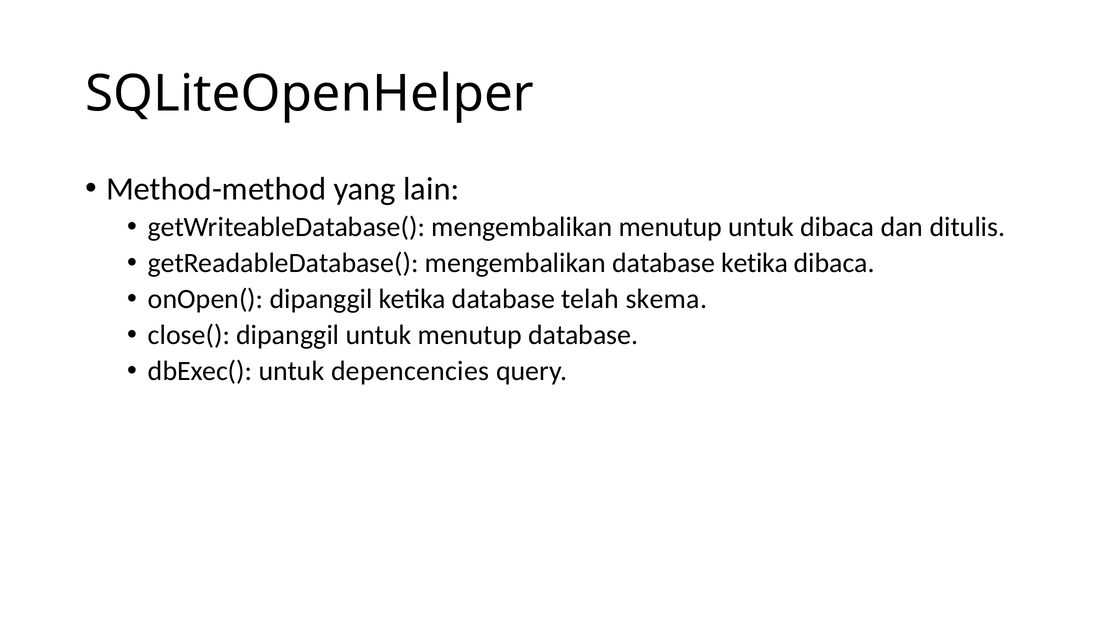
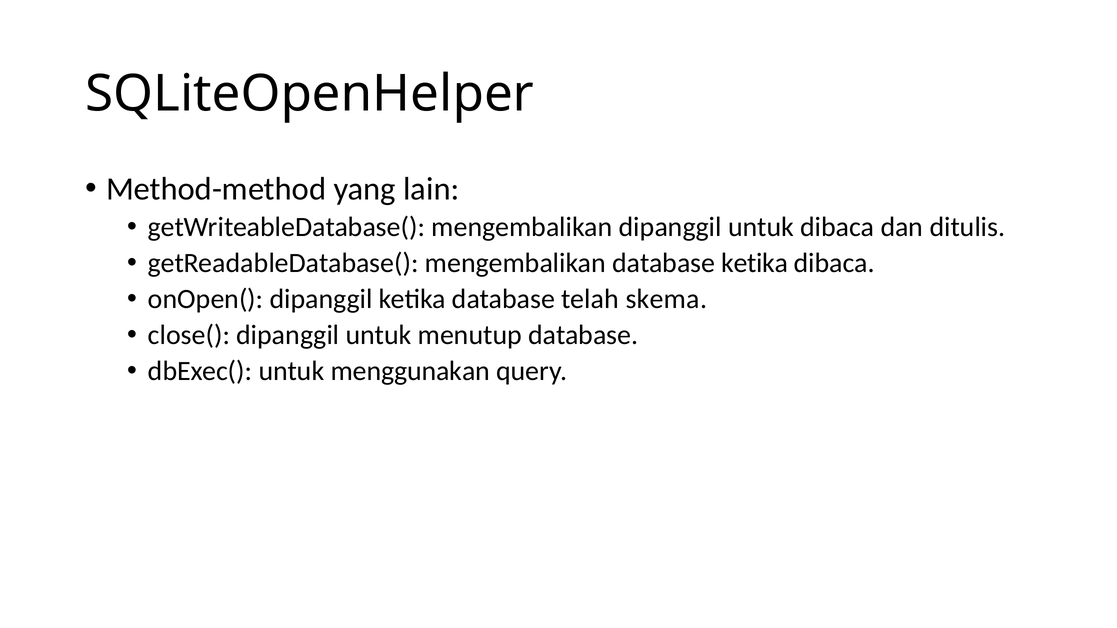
mengembalikan menutup: menutup -> dipanggil
depencencies: depencencies -> menggunakan
